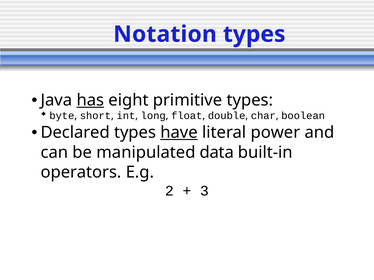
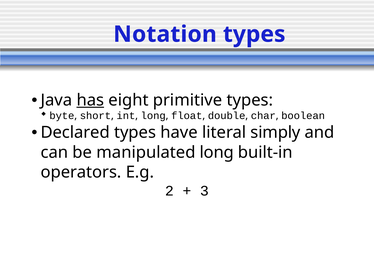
have underline: present -> none
power: power -> simply
manipulated data: data -> long
